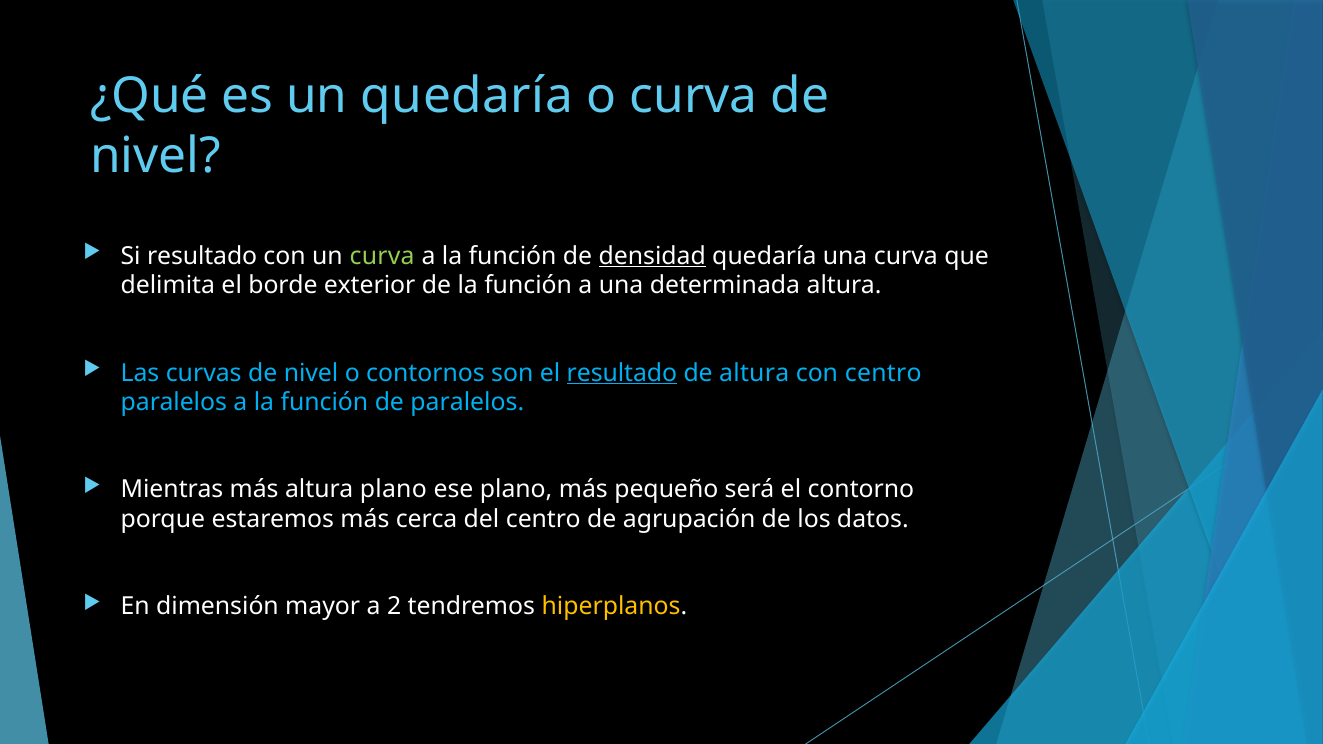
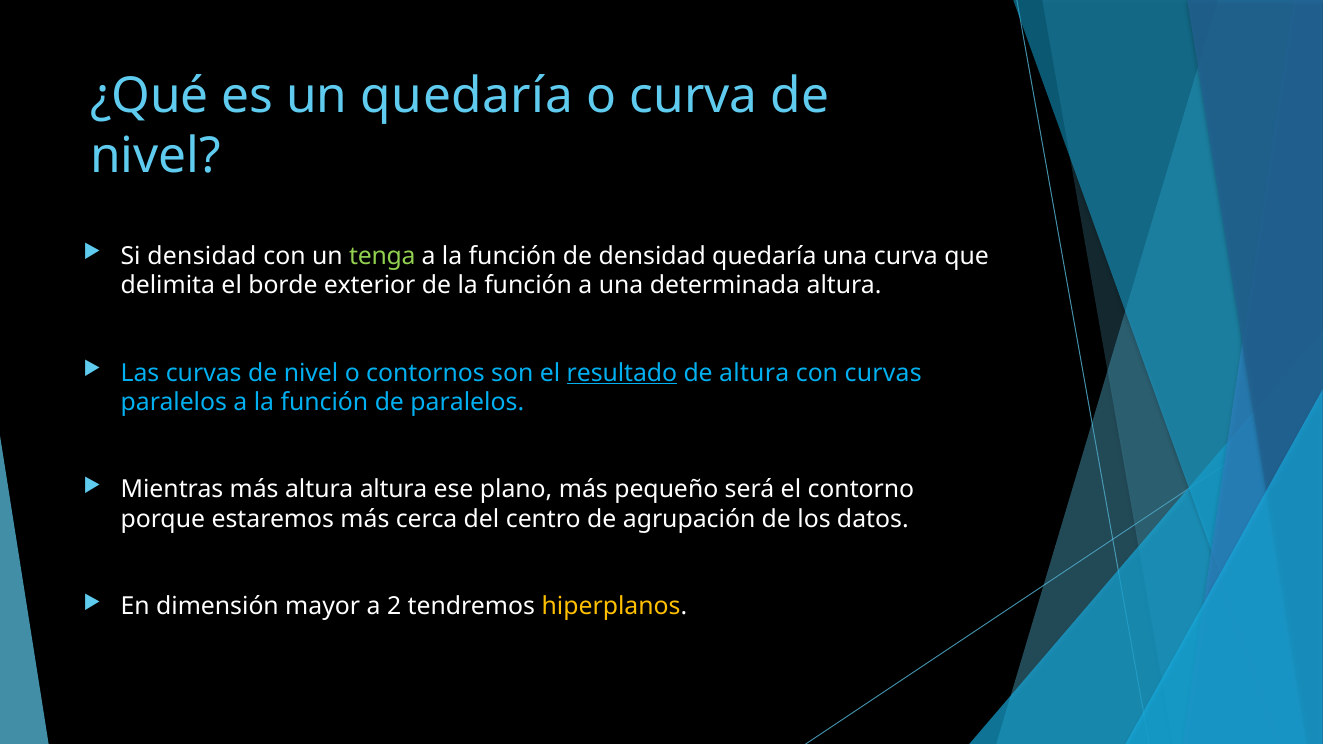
Si resultado: resultado -> densidad
un curva: curva -> tenga
densidad at (652, 256) underline: present -> none
con centro: centro -> curvas
altura plano: plano -> altura
